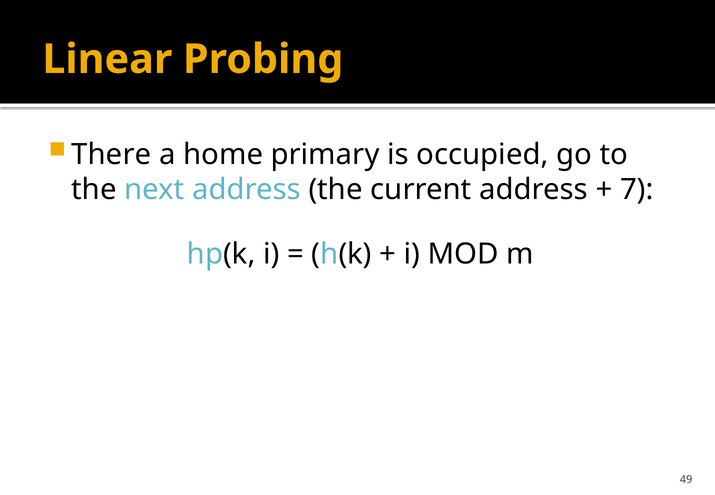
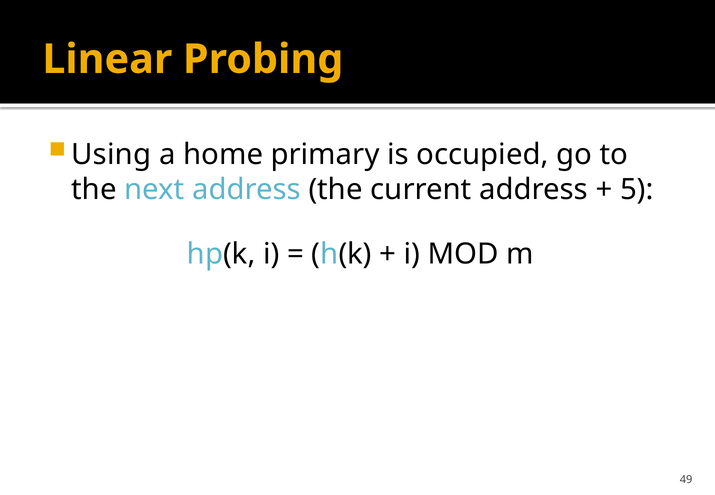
There: There -> Using
7: 7 -> 5
